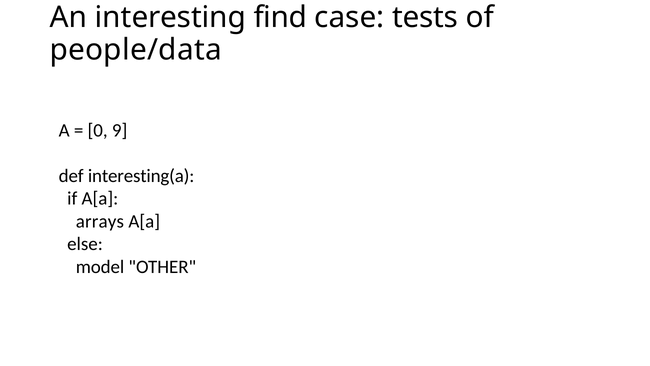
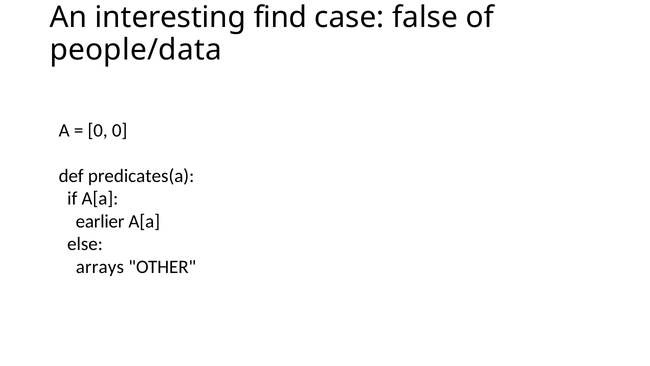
tests: tests -> false
0 9: 9 -> 0
interesting(a: interesting(a -> predicates(a
arrays: arrays -> earlier
model: model -> arrays
